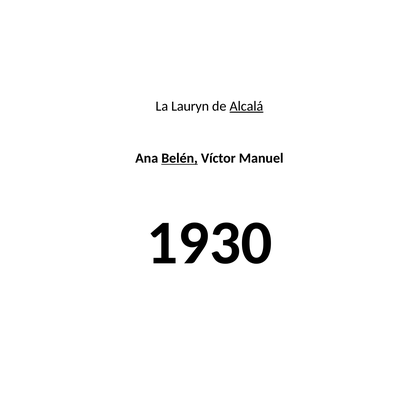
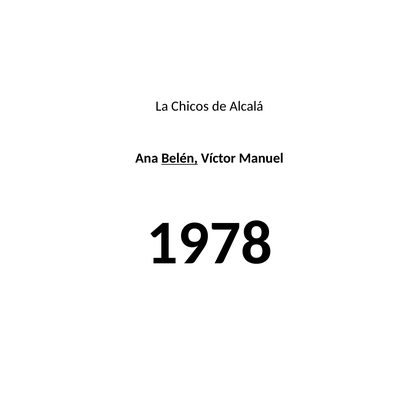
Lauryn: Lauryn -> Chicos
Alcalá underline: present -> none
1930: 1930 -> 1978
